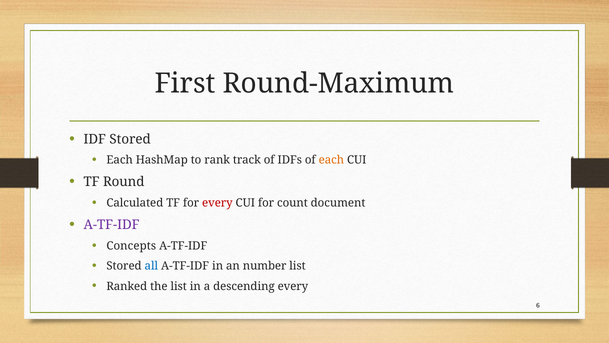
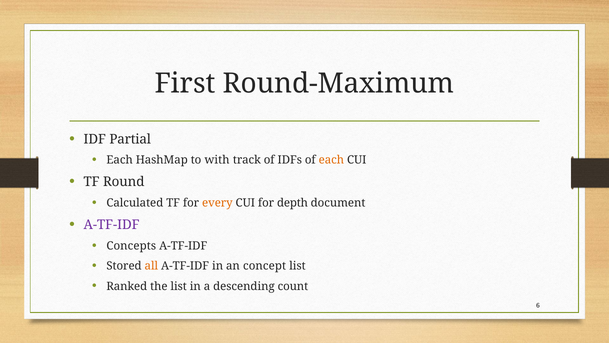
IDF Stored: Stored -> Partial
rank: rank -> with
every at (217, 203) colour: red -> orange
count: count -> depth
all colour: blue -> orange
number: number -> concept
descending every: every -> count
